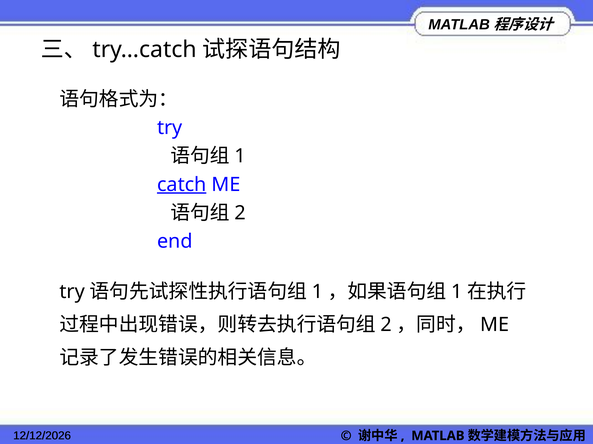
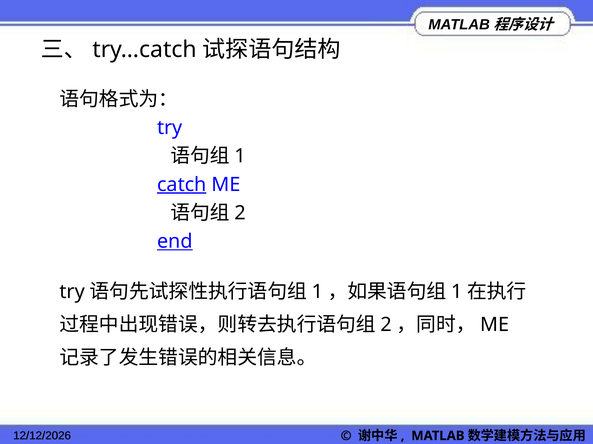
end underline: none -> present
